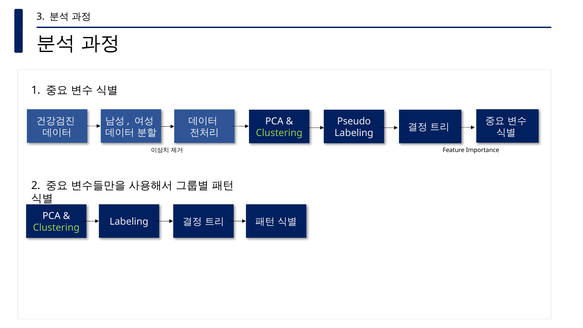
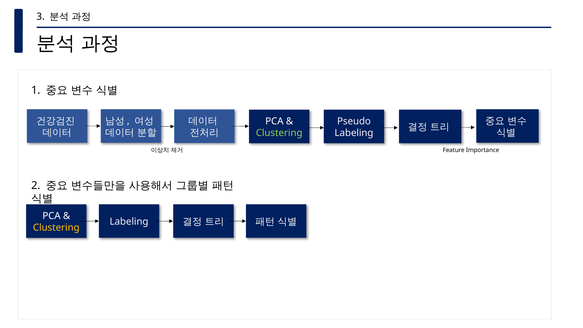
Clustering at (56, 228) colour: light green -> yellow
